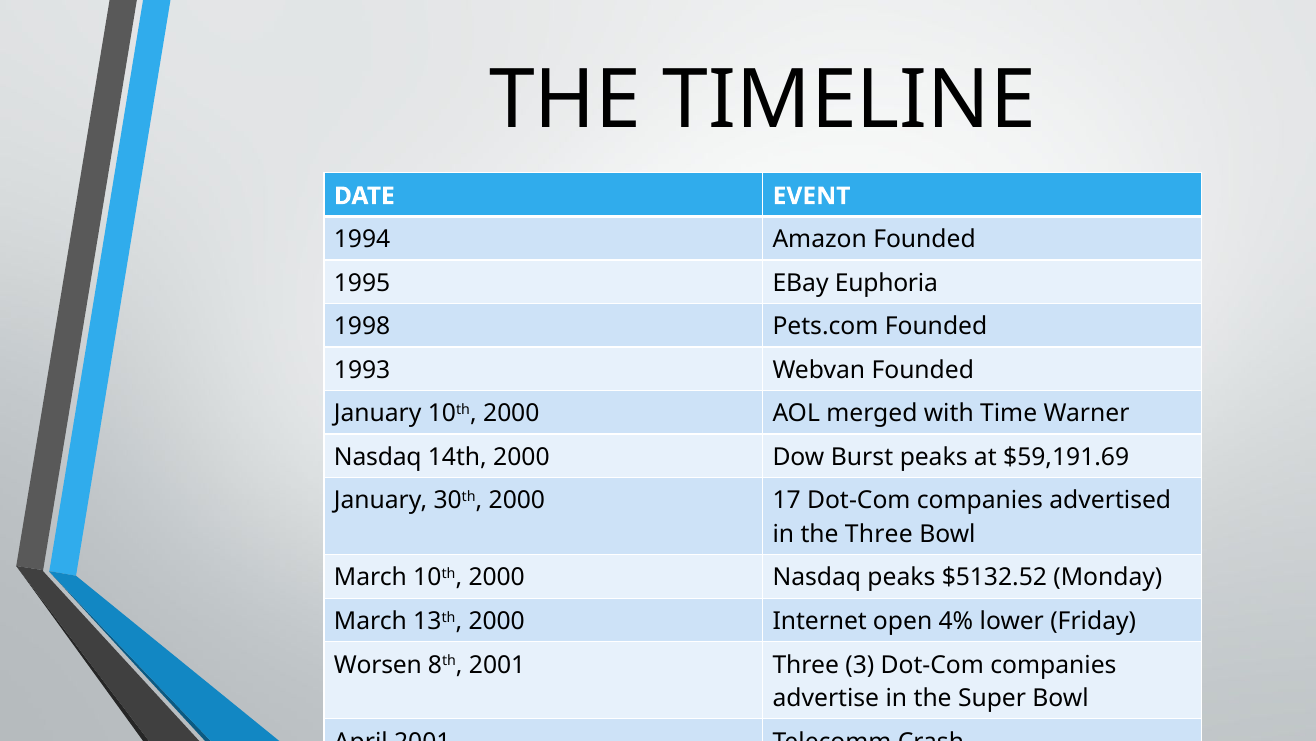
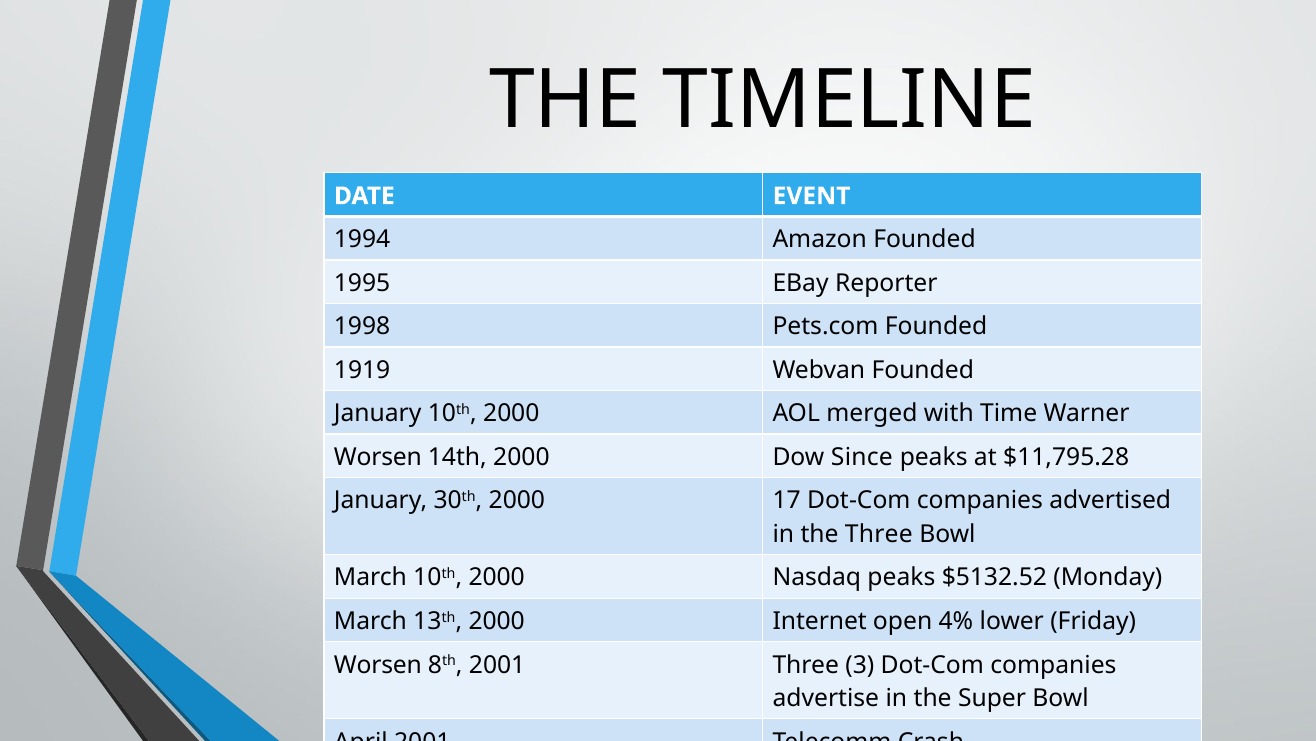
Euphoria: Euphoria -> Reporter
1993: 1993 -> 1919
Nasdaq at (378, 457): Nasdaq -> Worsen
Burst: Burst -> Since
$59,191.69: $59,191.69 -> $11,795.28
